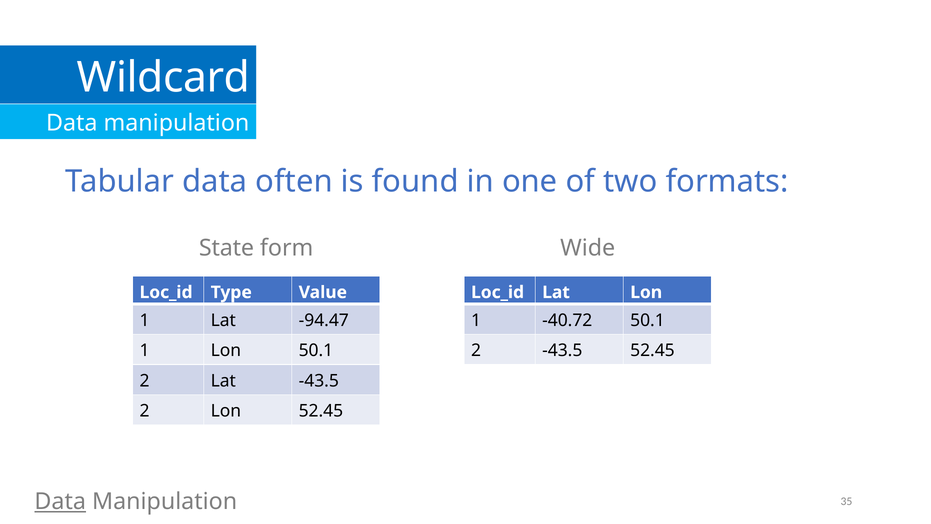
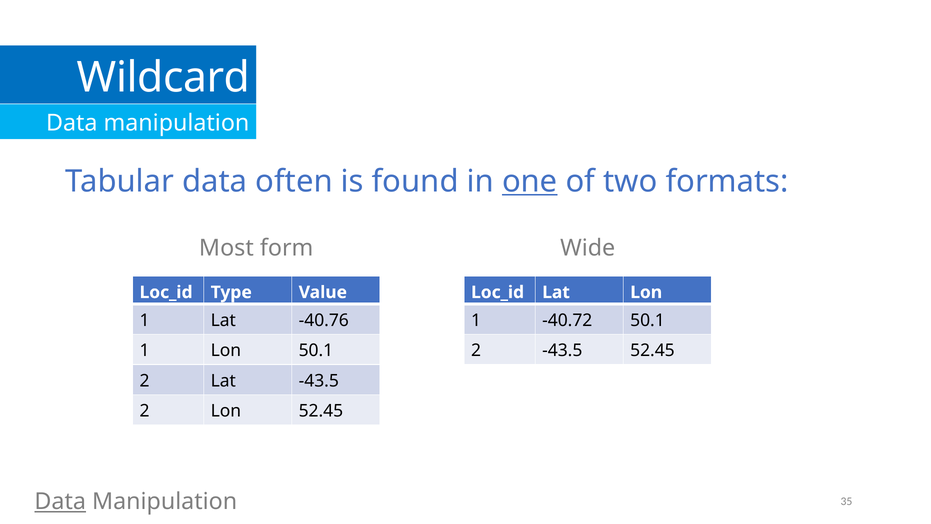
one underline: none -> present
State: State -> Most
-94.47: -94.47 -> -40.76
